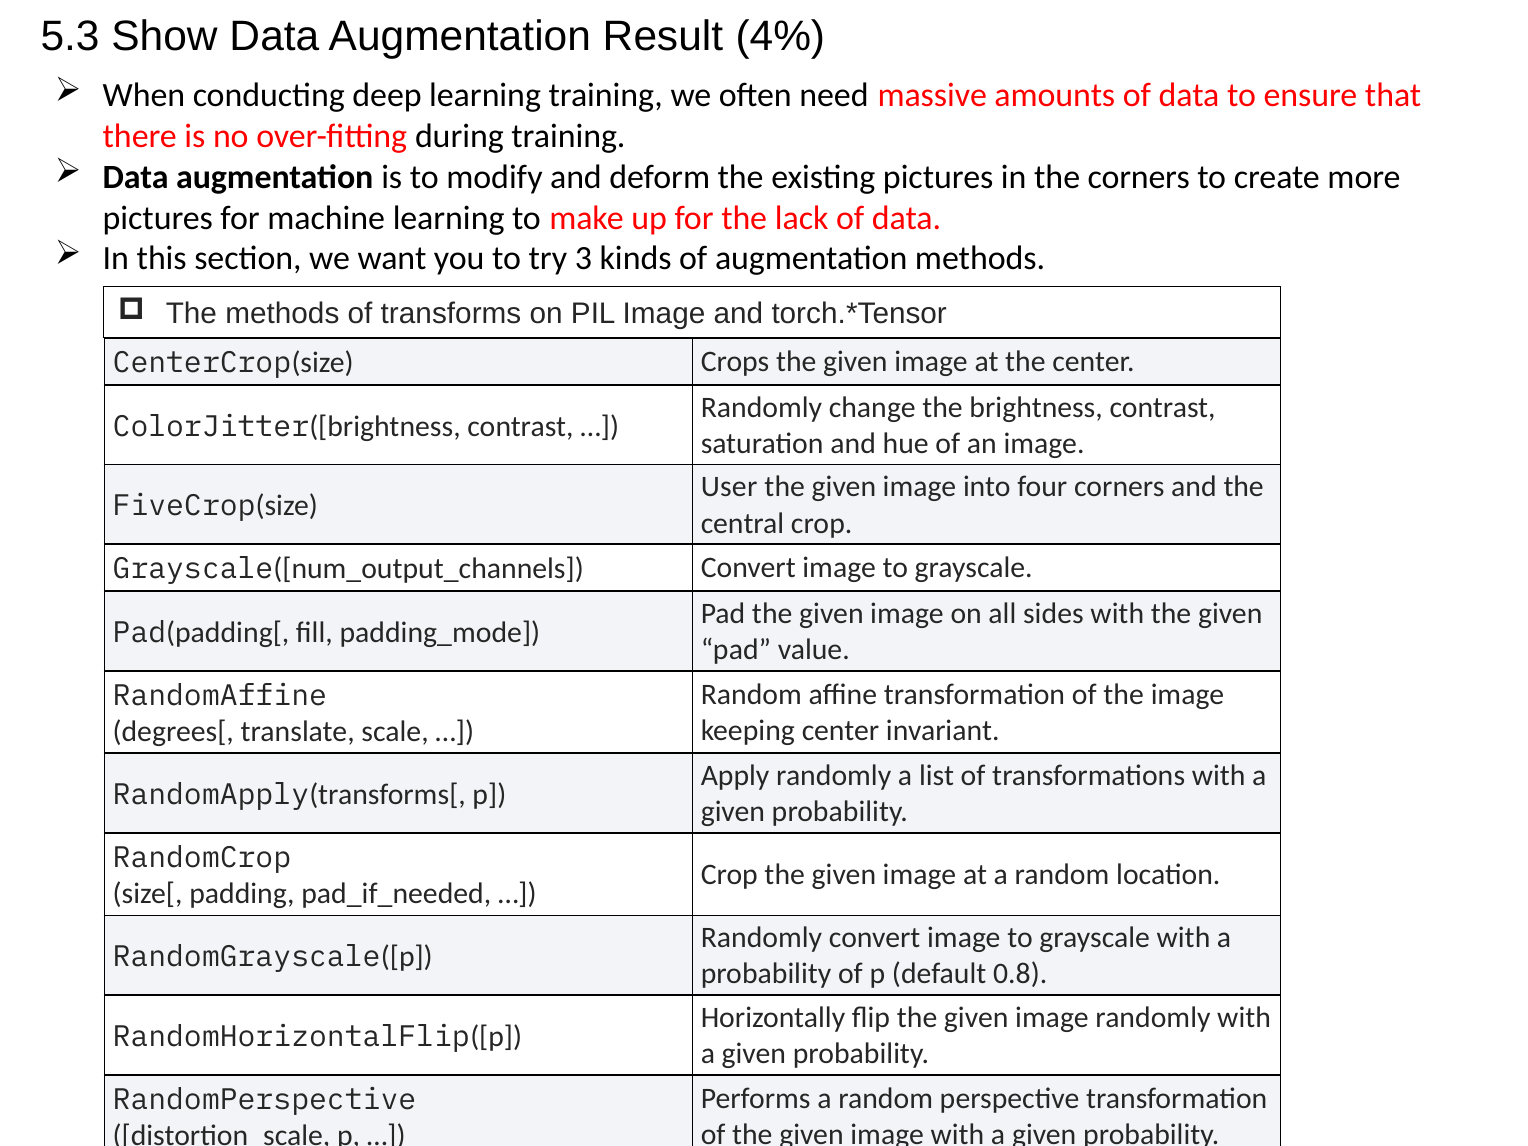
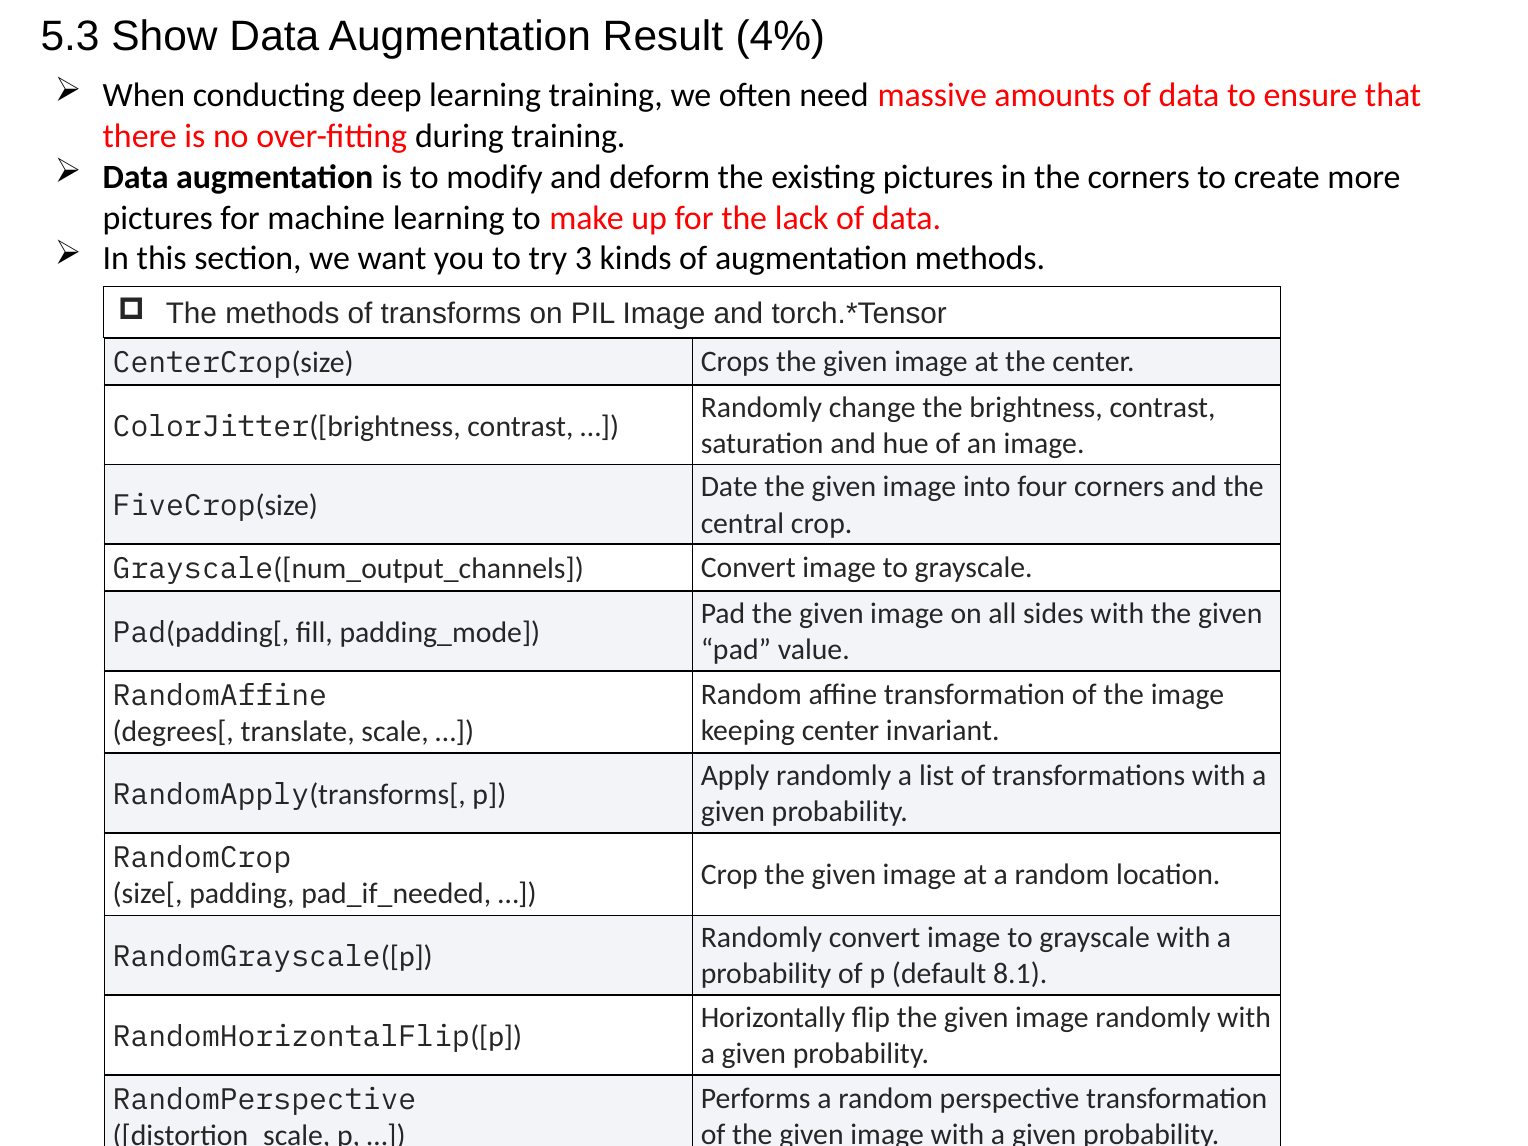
User: User -> Date
0.8: 0.8 -> 8.1
